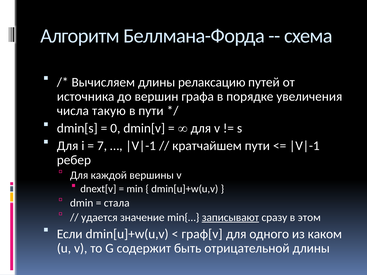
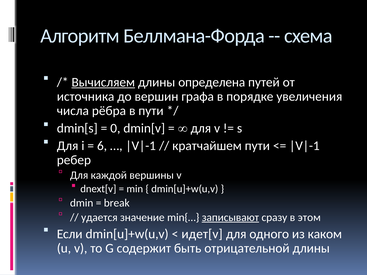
Вычисляем underline: none -> present
релаксацию: релаксацию -> определена
такую: такую -> рёбра
7: 7 -> 6
стала: стала -> break
граф[v: граф[v -> идет[v
